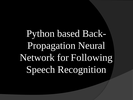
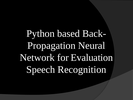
Following: Following -> Evaluation
